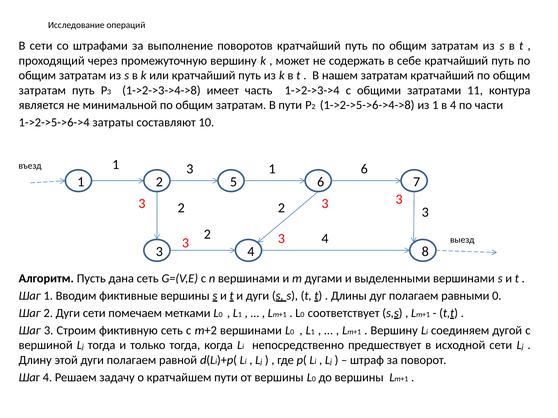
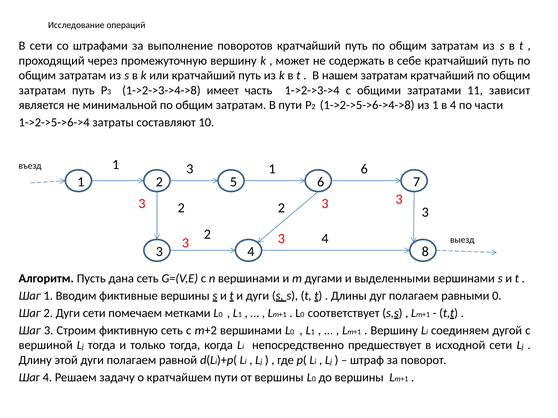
контура: контура -> зависит
